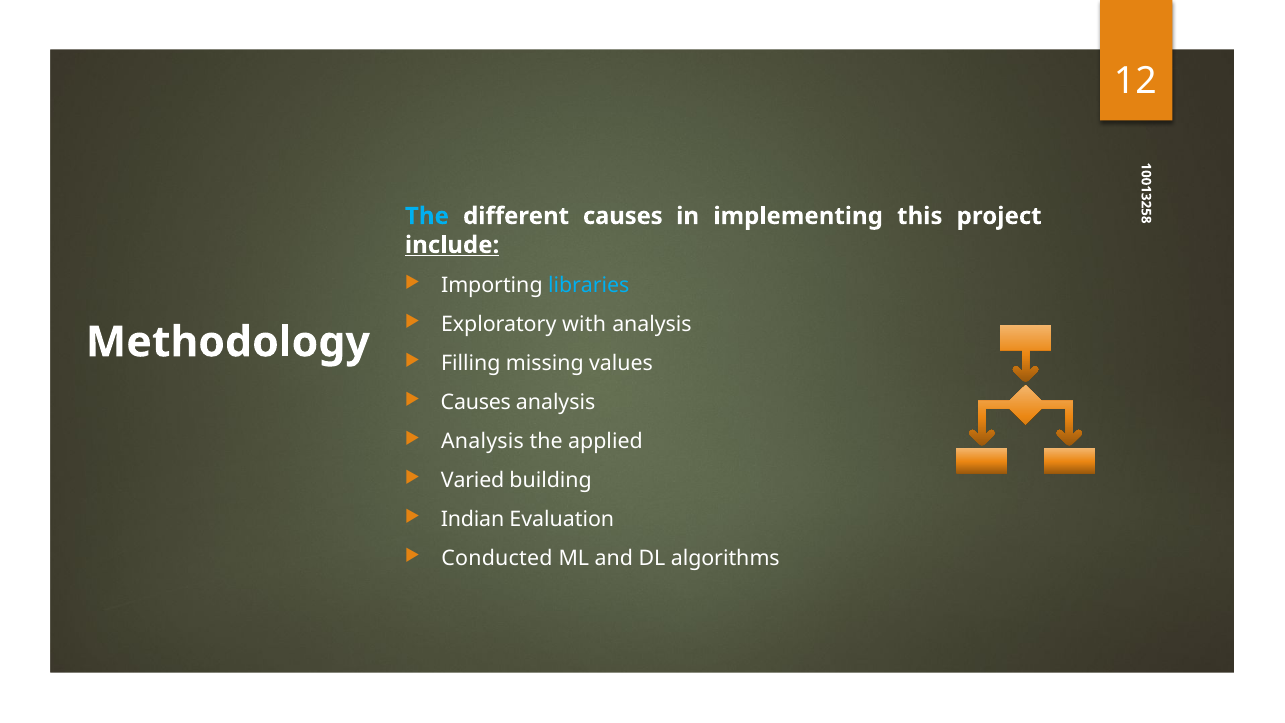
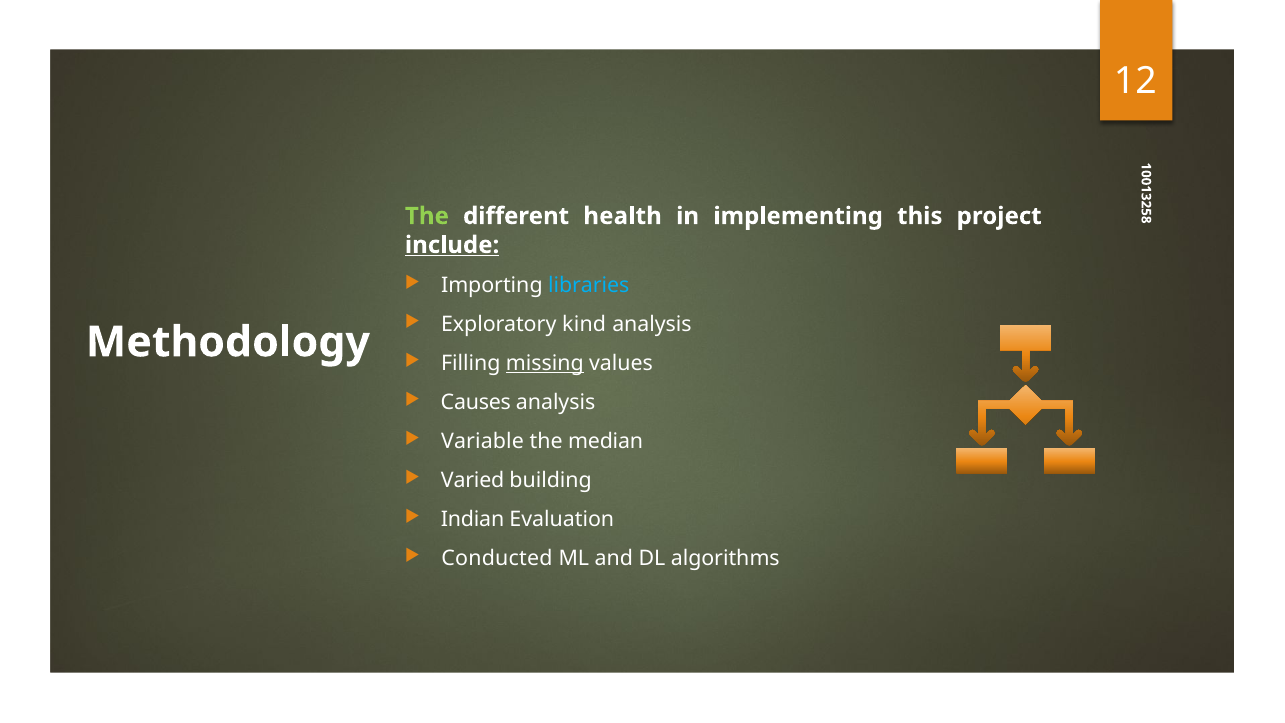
The at (427, 216) colour: light blue -> light green
different causes: causes -> health
with: with -> kind
missing underline: none -> present
Analysis at (482, 442): Analysis -> Variable
applied: applied -> median
